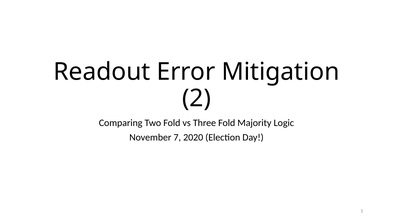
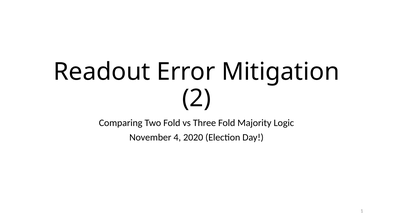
7: 7 -> 4
